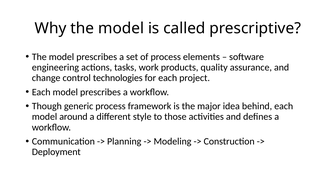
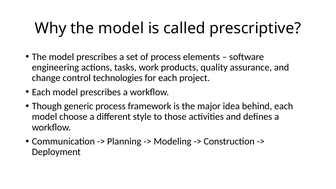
around: around -> choose
